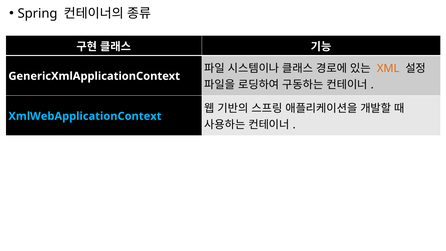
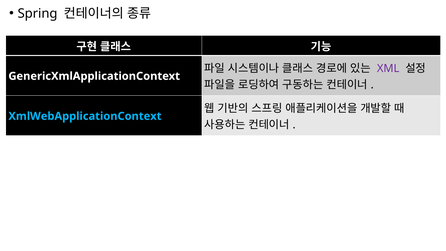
XML colour: orange -> purple
